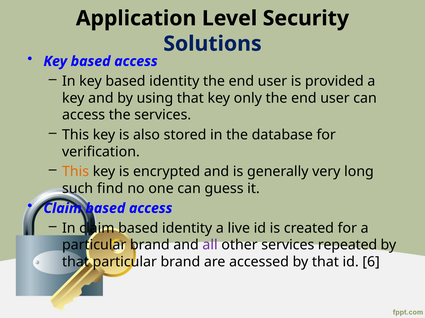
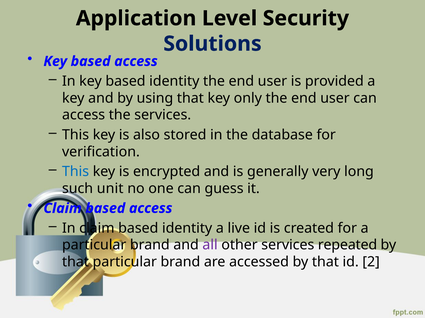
This at (76, 172) colour: orange -> blue
find: find -> unit
6: 6 -> 2
